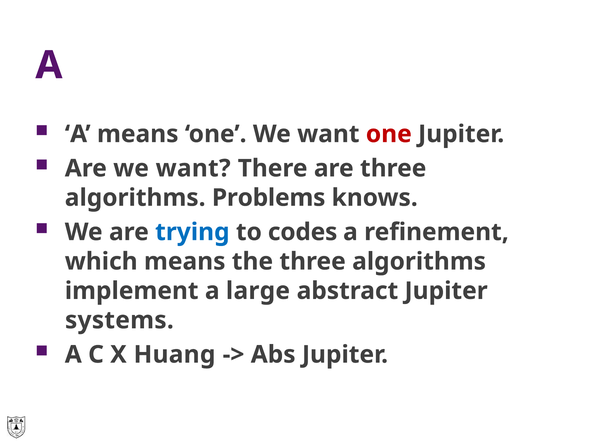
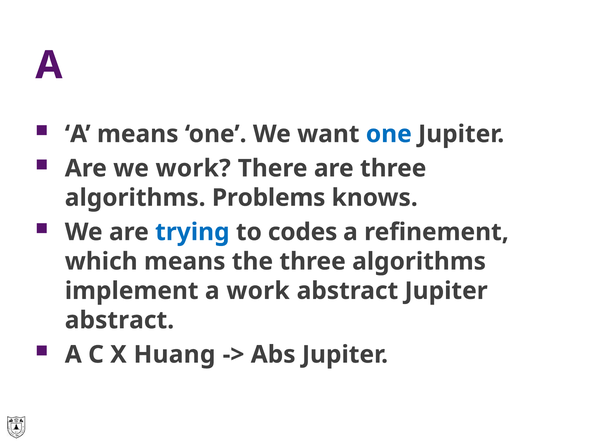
one at (389, 134) colour: red -> blue
Are we want: want -> work
a large: large -> work
systems at (119, 321): systems -> abstract
